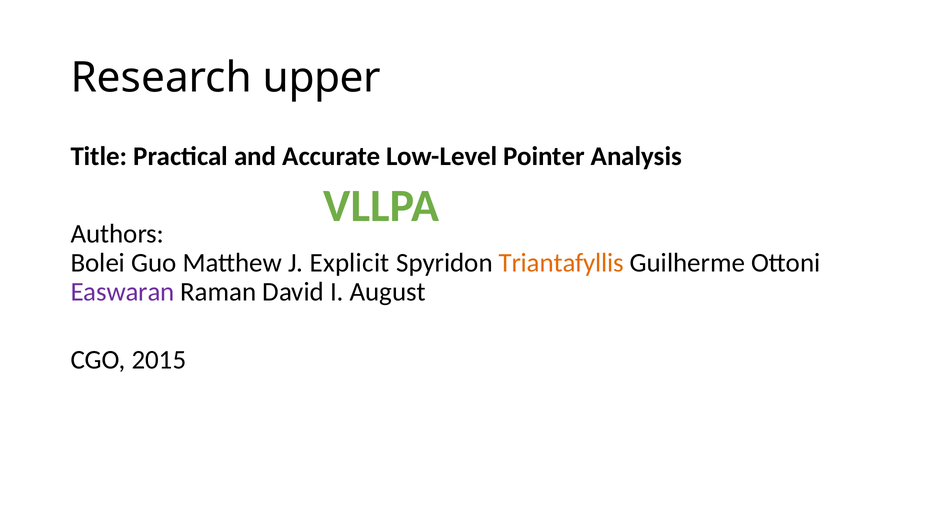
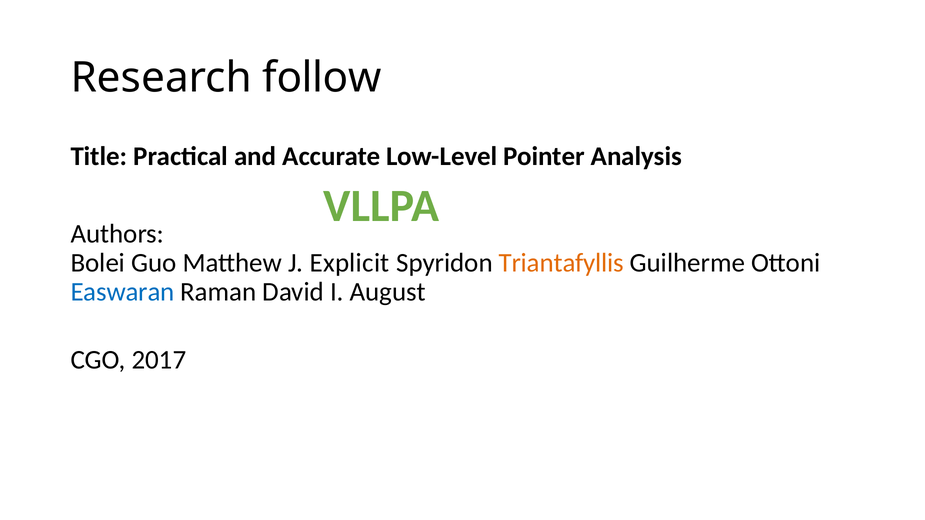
upper: upper -> follow
Easwaran colour: purple -> blue
2015: 2015 -> 2017
